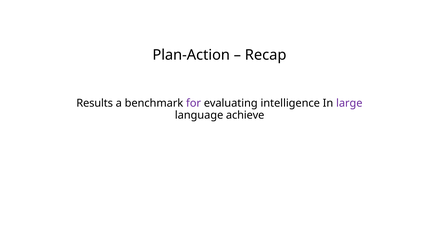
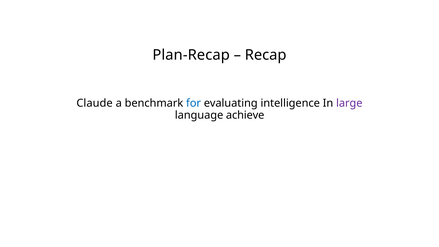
Plan-Action: Plan-Action -> Plan-Recap
Results: Results -> Claude
for colour: purple -> blue
